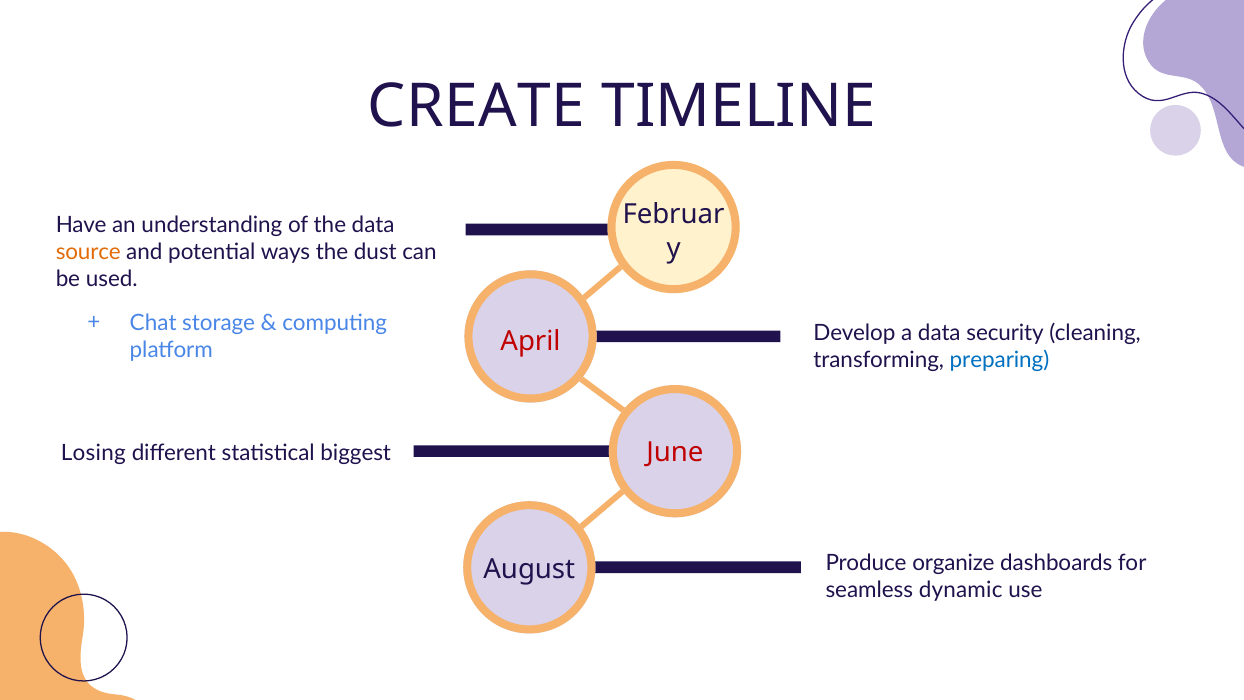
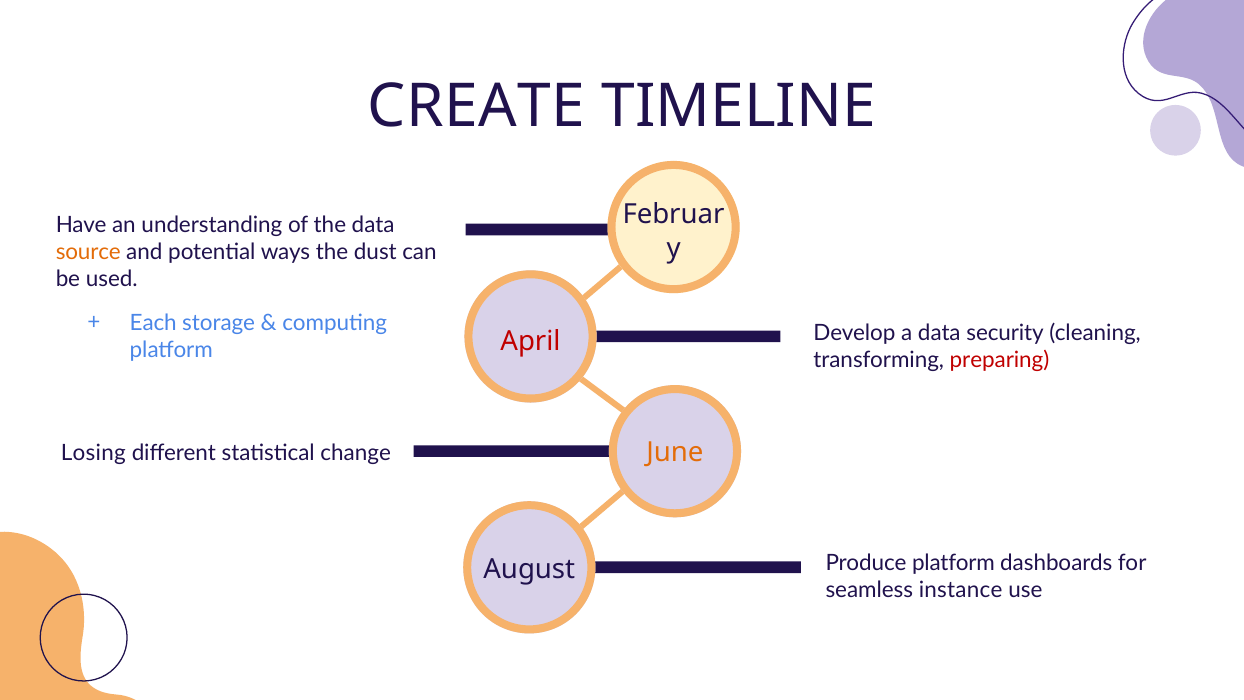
Chat: Chat -> Each
preparing colour: blue -> red
biggest: biggest -> change
June colour: red -> orange
Produce organize: organize -> platform
dynamic: dynamic -> instance
